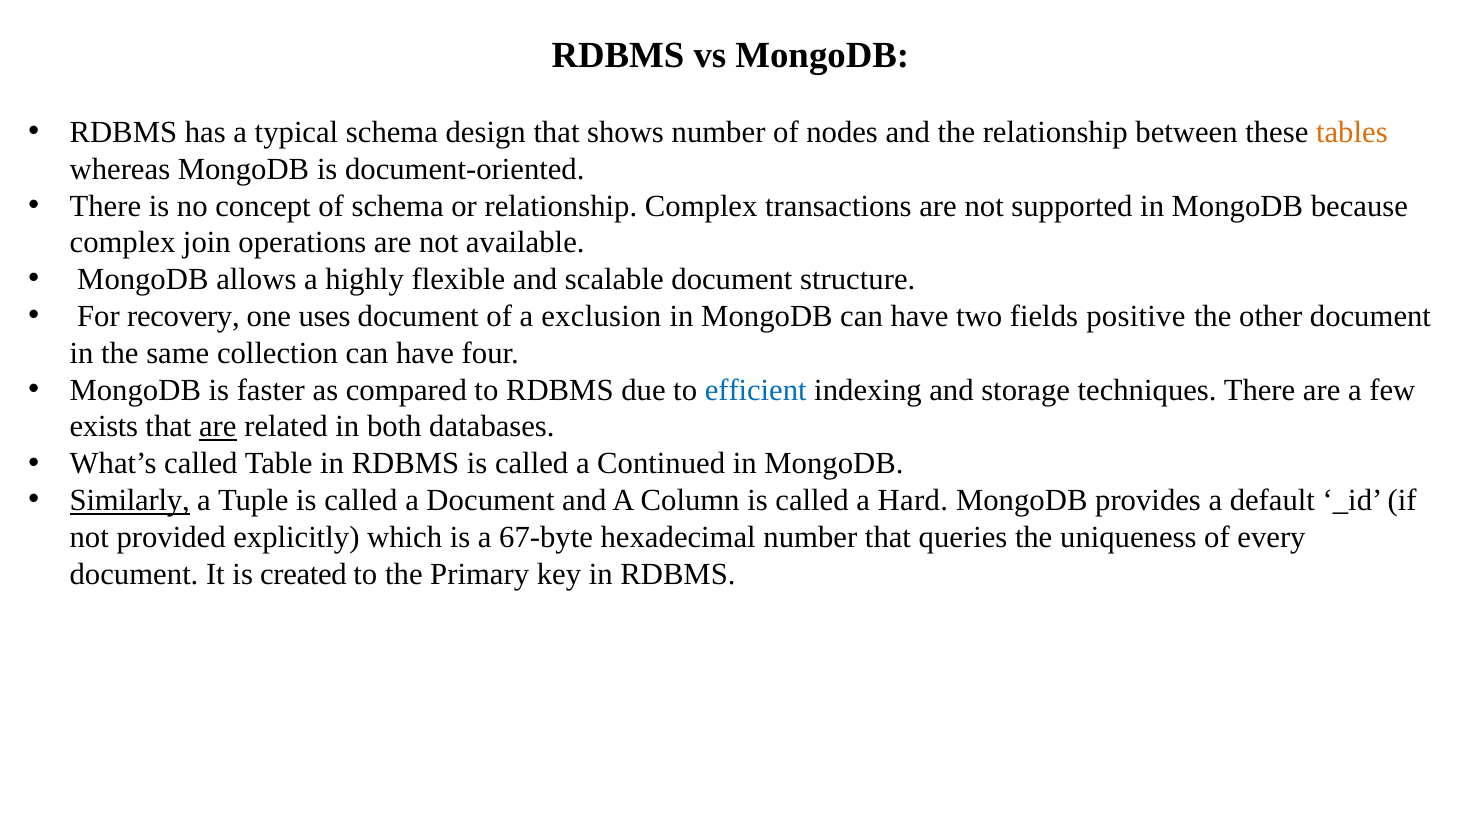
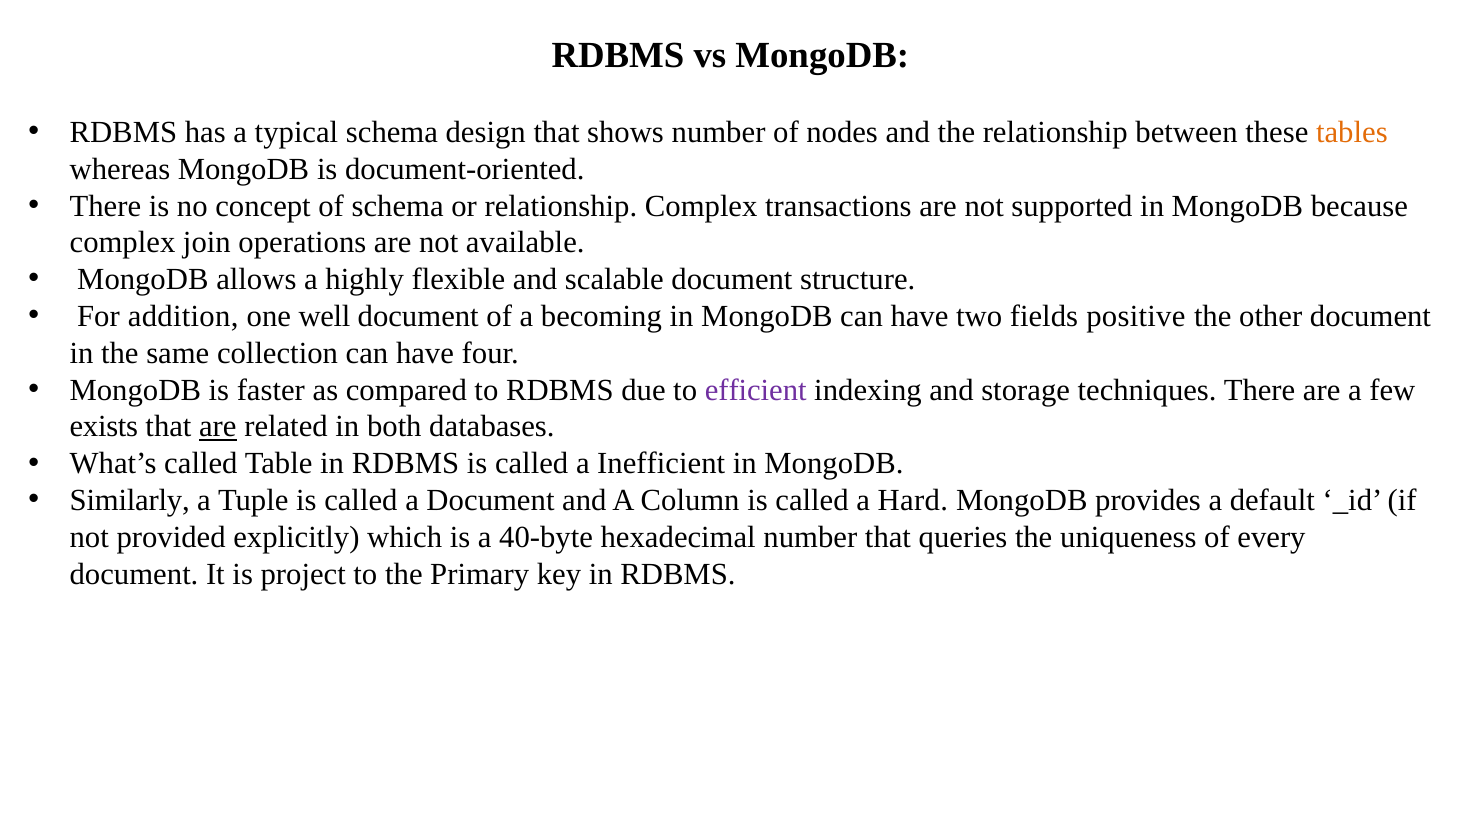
recovery: recovery -> addition
uses: uses -> well
exclusion: exclusion -> becoming
efficient colour: blue -> purple
Continued: Continued -> Inefficient
Similarly underline: present -> none
67-byte: 67-byte -> 40-byte
created: created -> project
